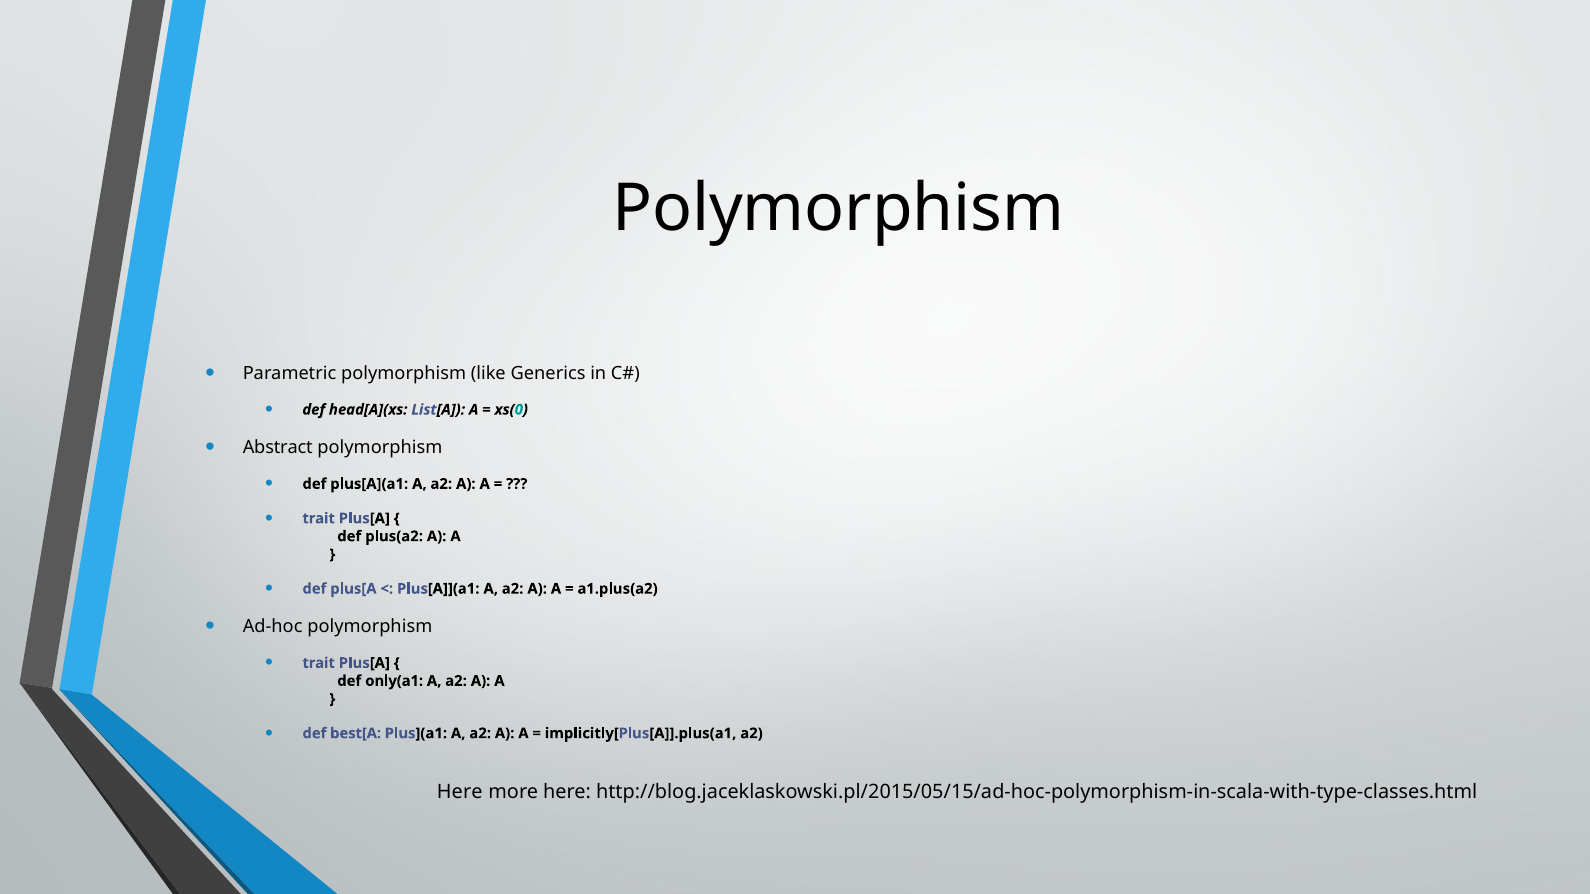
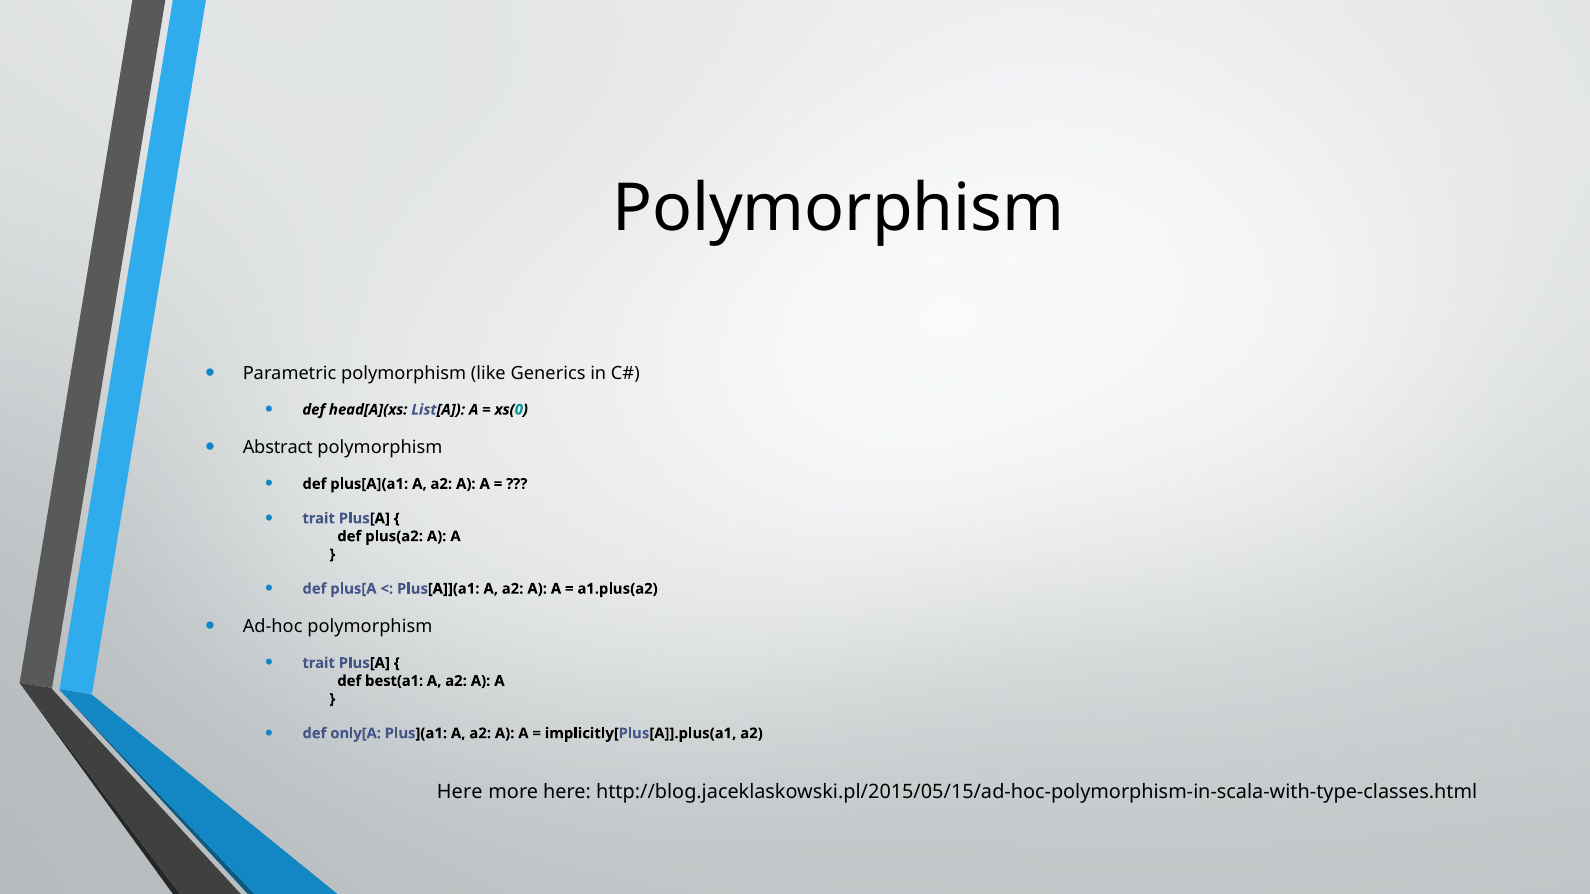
only(a1: only(a1 -> best(a1
best[A: best[A -> only[A
